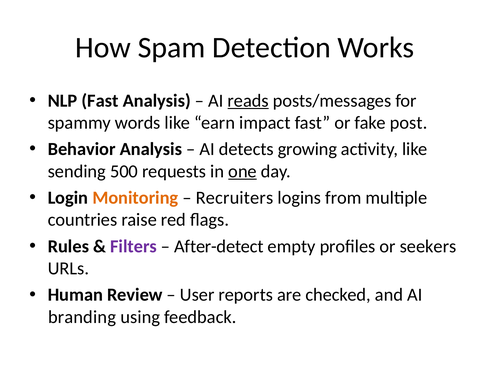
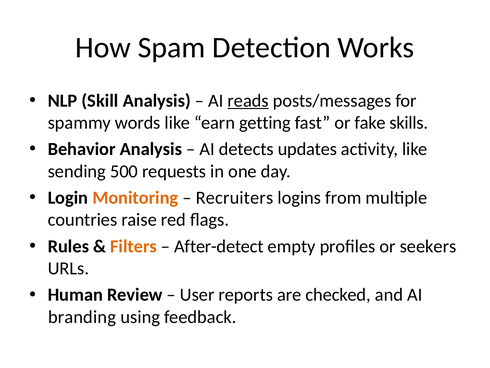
NLP Fast: Fast -> Skill
impact: impact -> getting
post: post -> skills
growing: growing -> updates
one underline: present -> none
Filters colour: purple -> orange
